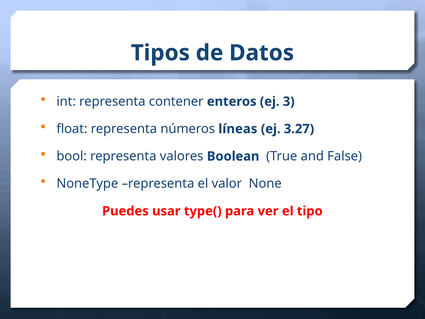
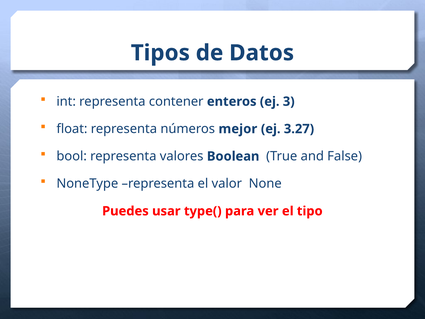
líneas: líneas -> mejor
